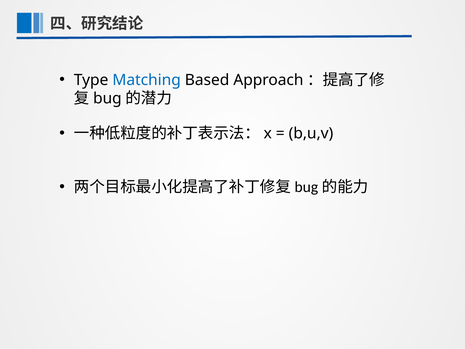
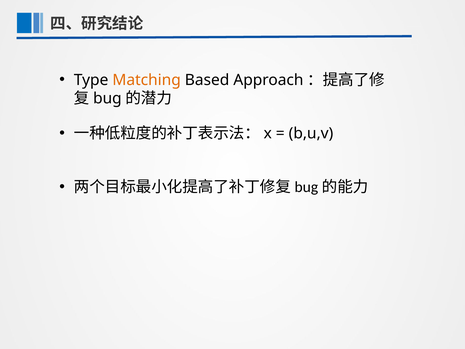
Matching colour: blue -> orange
